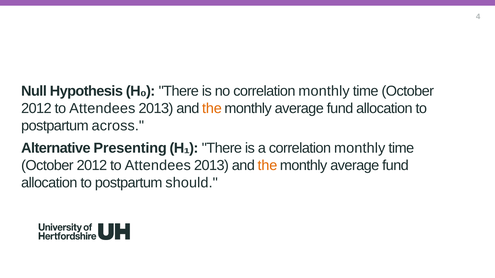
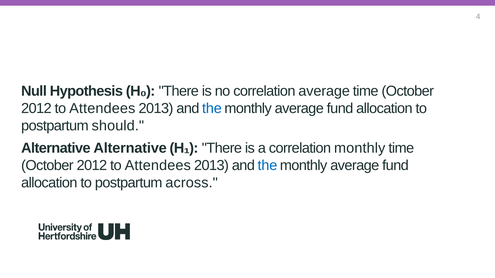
no correlation monthly: monthly -> average
the at (212, 109) colour: orange -> blue
across: across -> should
Alternative Presenting: Presenting -> Alternative
the at (267, 166) colour: orange -> blue
should: should -> across
